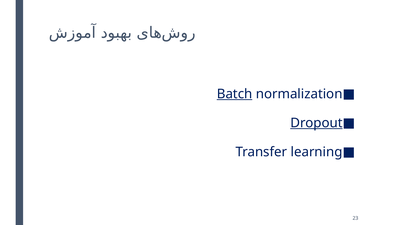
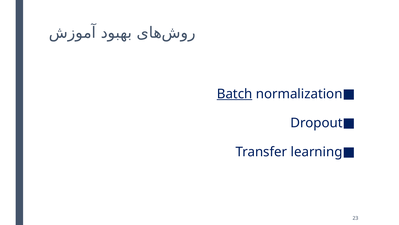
Dropout underline: present -> none
